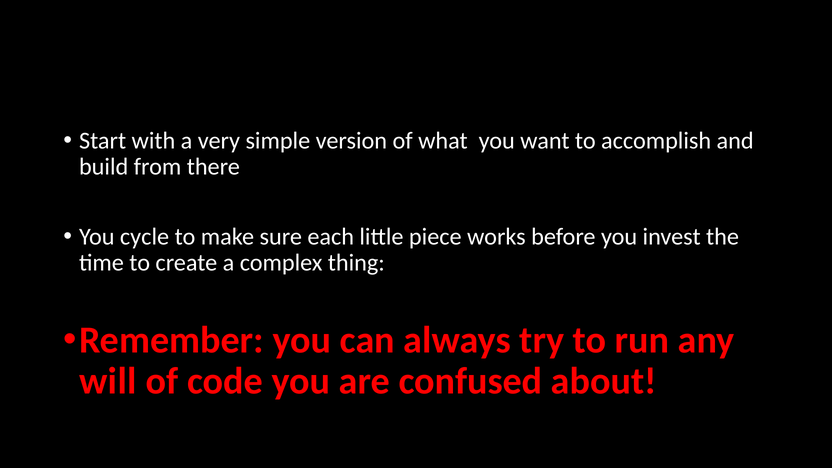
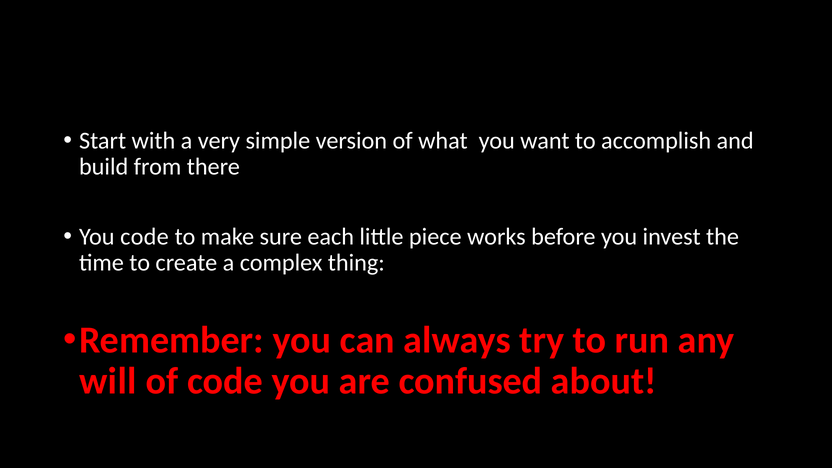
You cycle: cycle -> code
